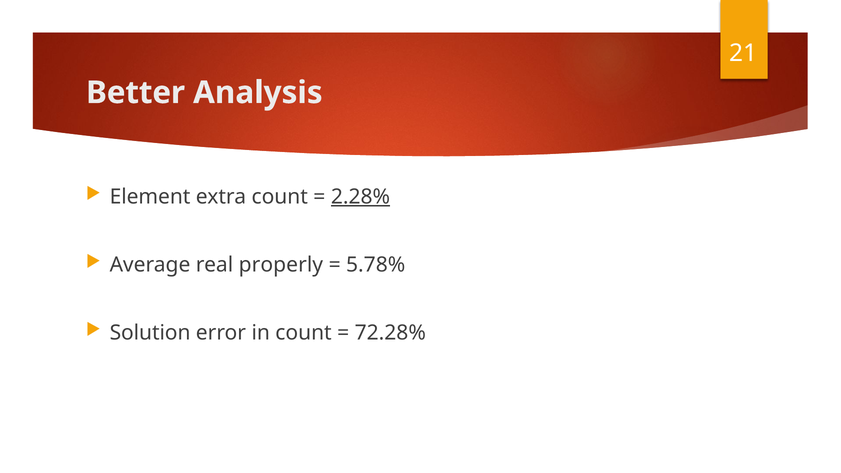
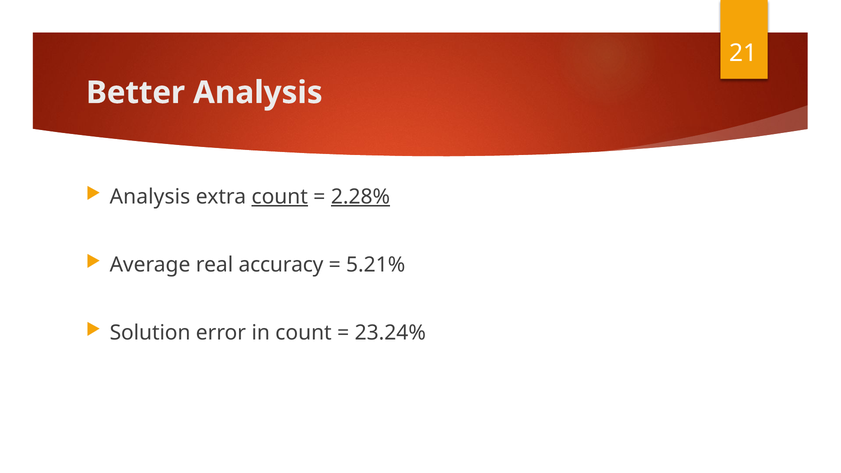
Element at (150, 197): Element -> Analysis
count at (280, 197) underline: none -> present
properly: properly -> accuracy
5.78%: 5.78% -> 5.21%
72.28%: 72.28% -> 23.24%
